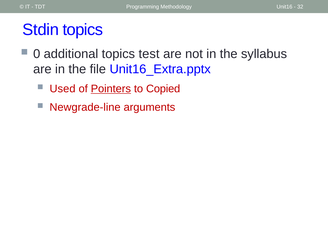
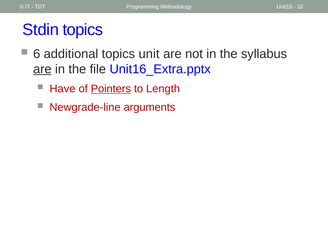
0: 0 -> 6
test: test -> unit
are at (42, 69) underline: none -> present
Used: Used -> Have
Copied: Copied -> Length
